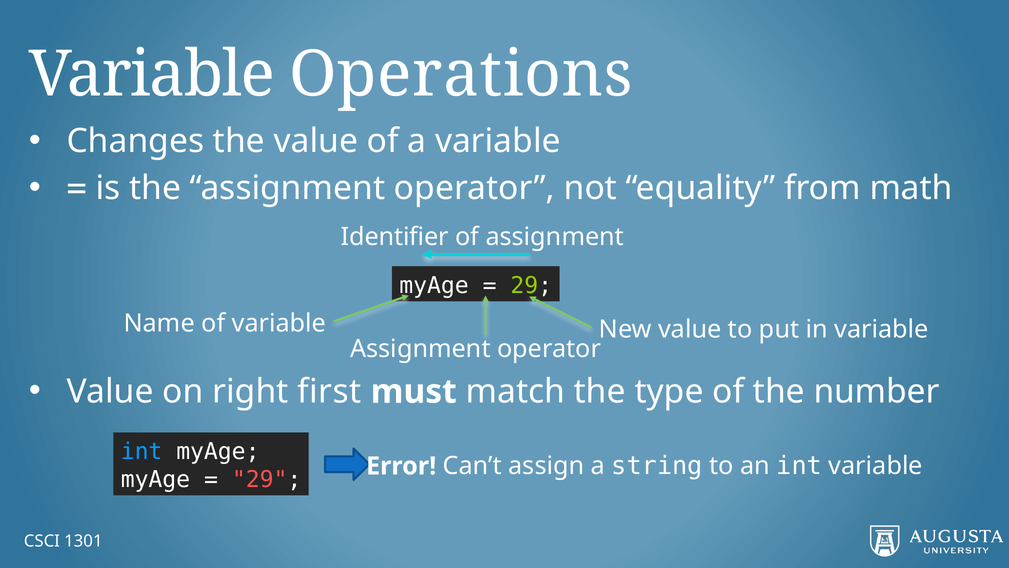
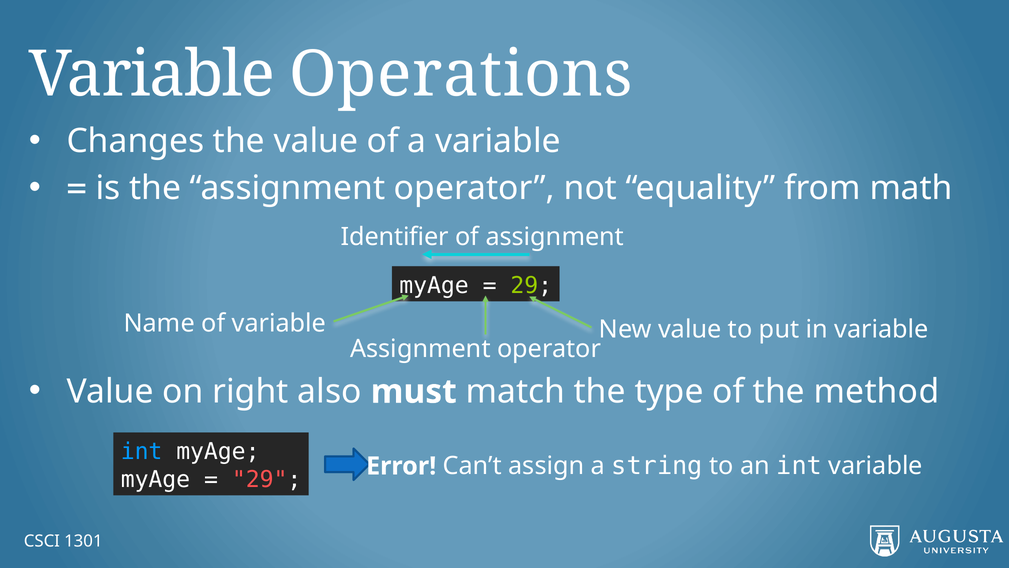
first: first -> also
number: number -> method
